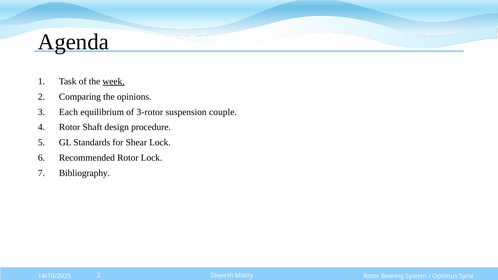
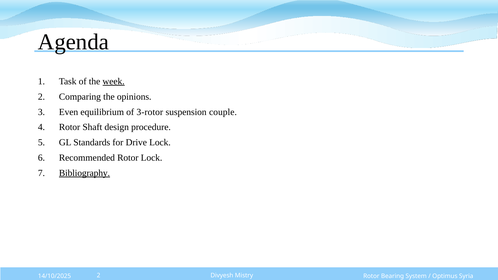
Each: Each -> Even
Shear: Shear -> Drive
Bibliography underline: none -> present
